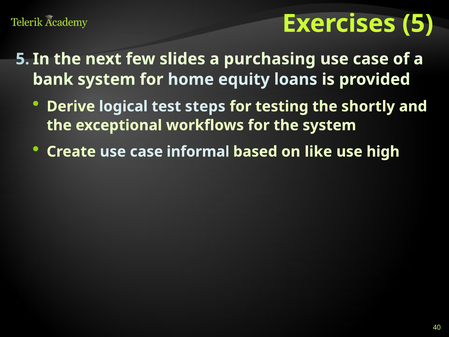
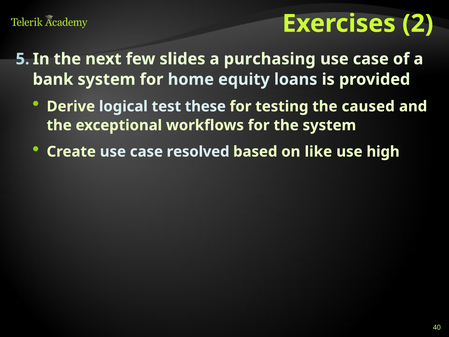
5: 5 -> 2
steps: steps -> these
shortly: shortly -> caused
informal: informal -> resolved
